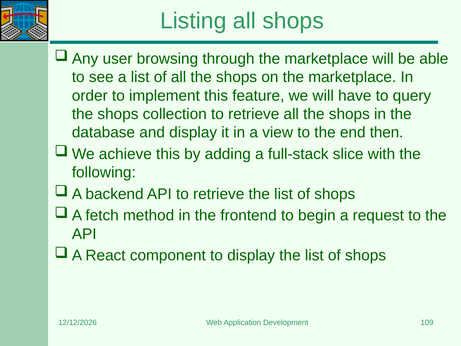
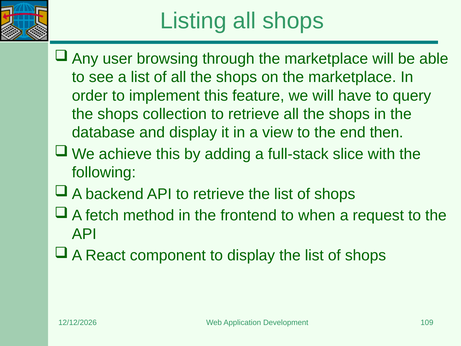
begin: begin -> when
